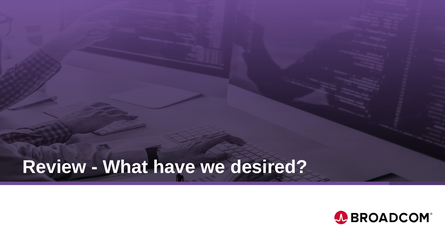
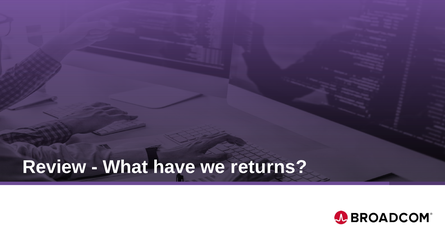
desired: desired -> returns
